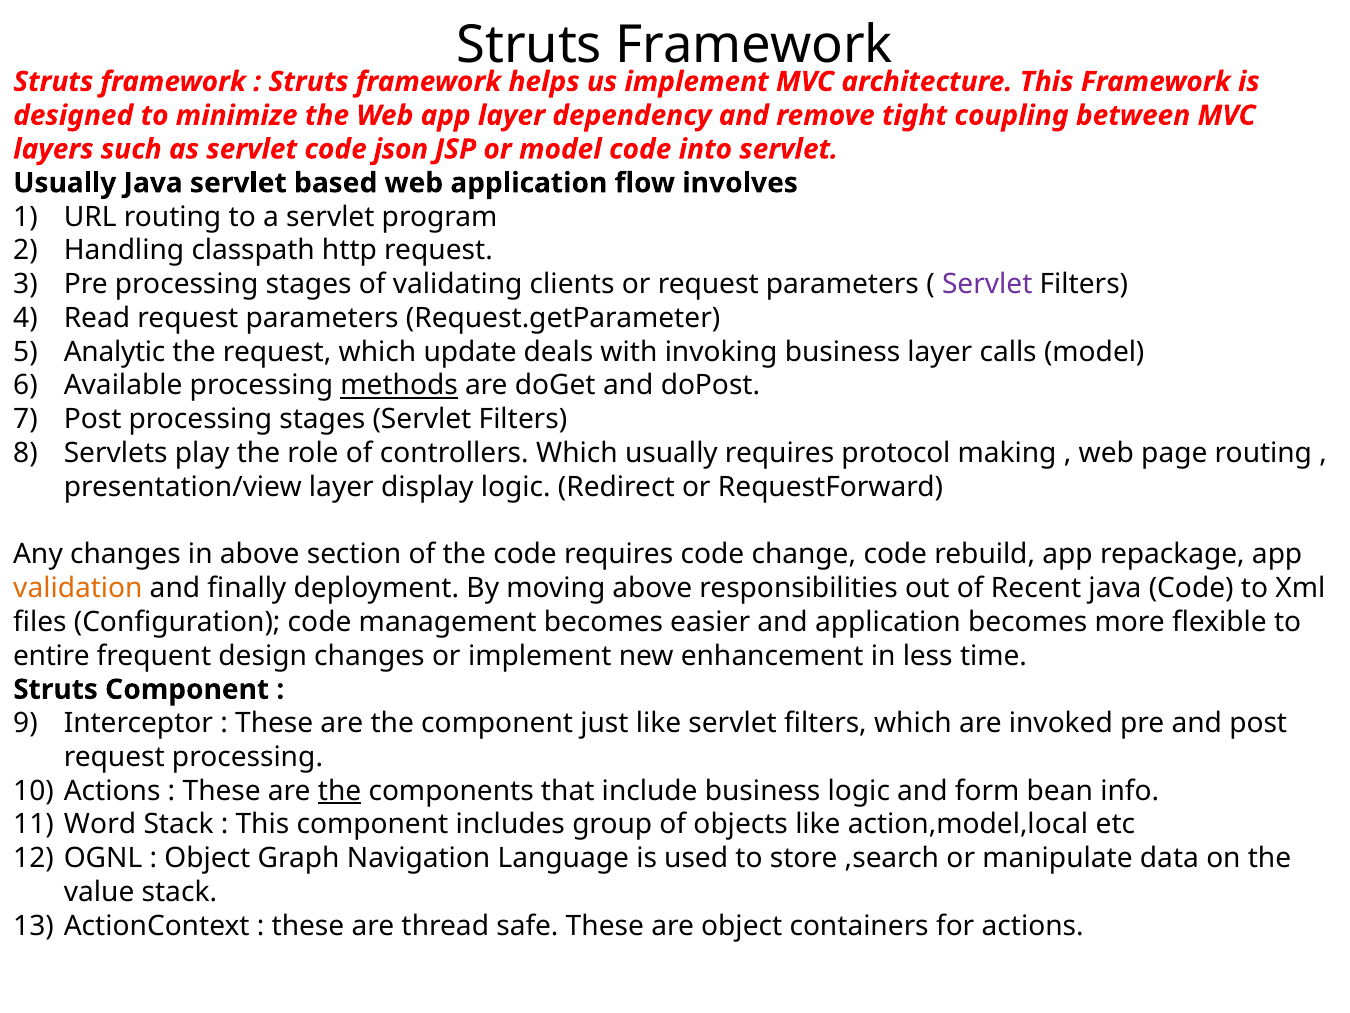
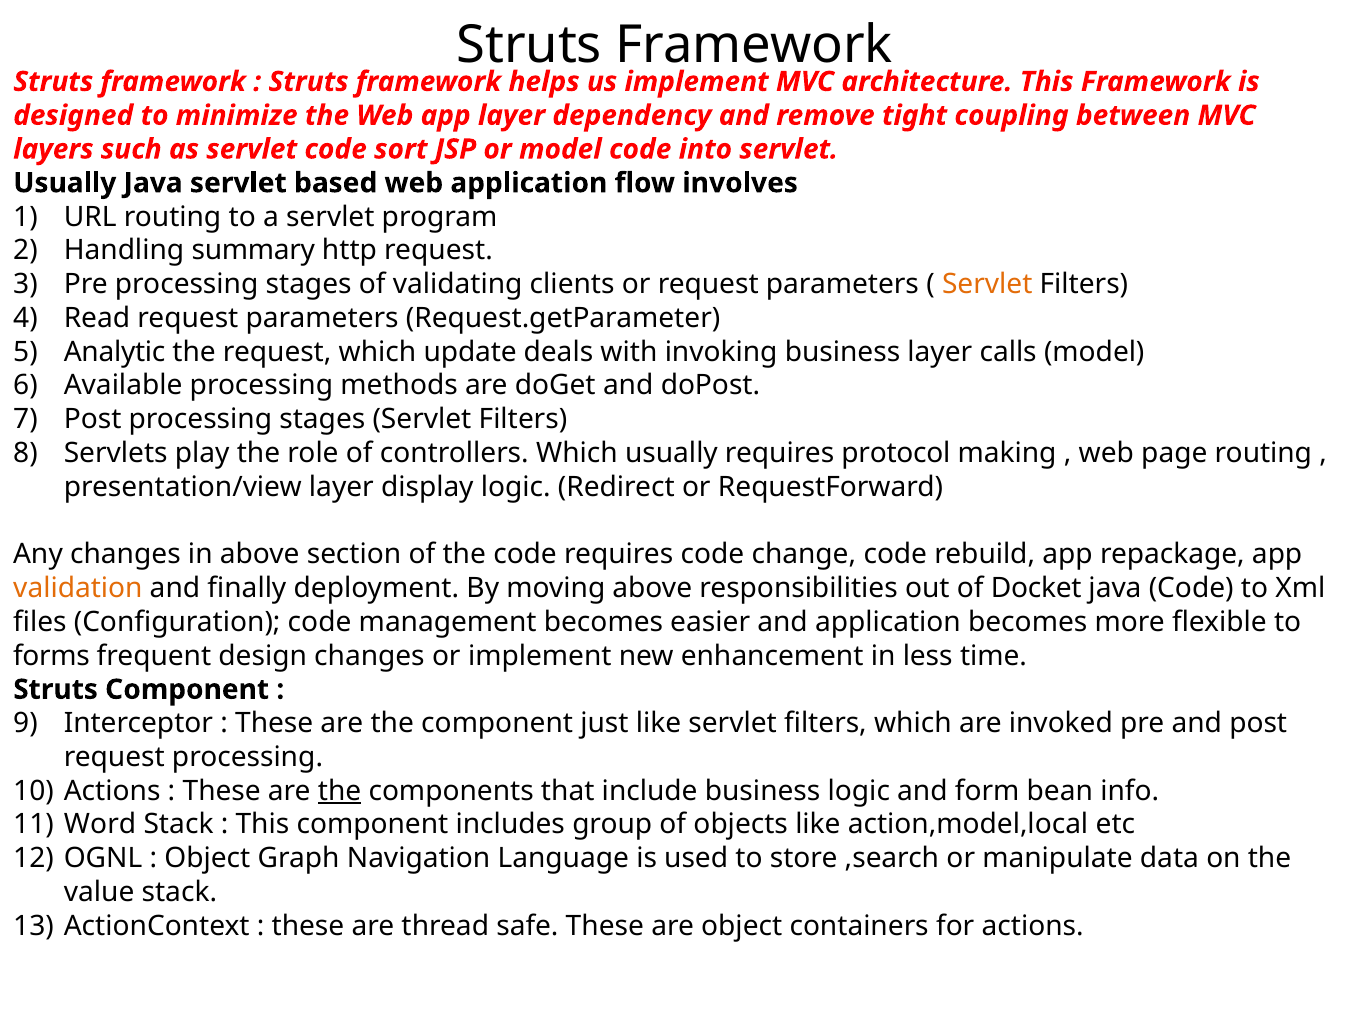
json: json -> sort
classpath: classpath -> summary
Servlet at (987, 284) colour: purple -> orange
methods underline: present -> none
Recent: Recent -> Docket
entire: entire -> forms
